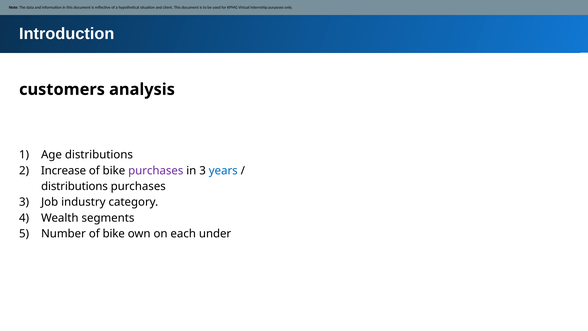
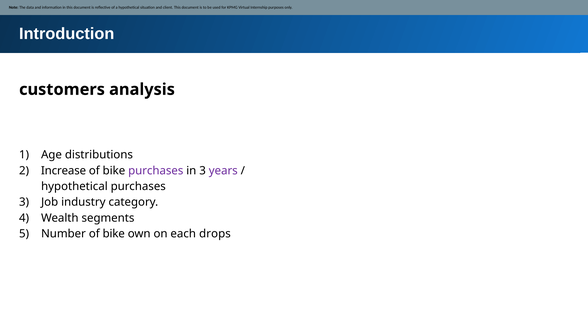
years colour: blue -> purple
distributions at (74, 186): distributions -> hypothetical
under: under -> drops
